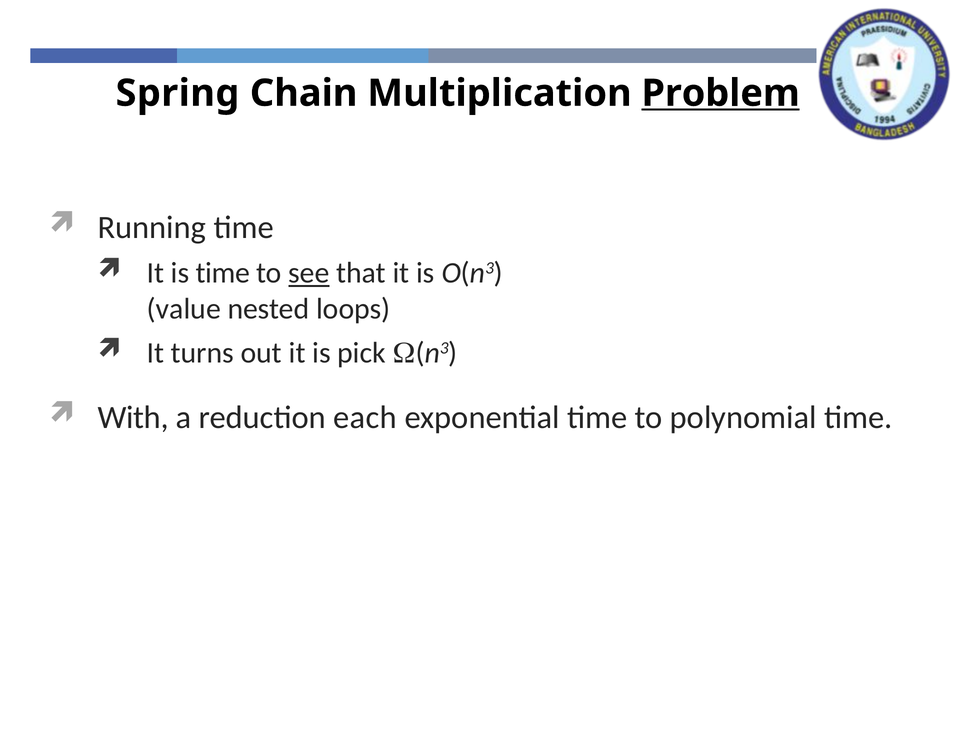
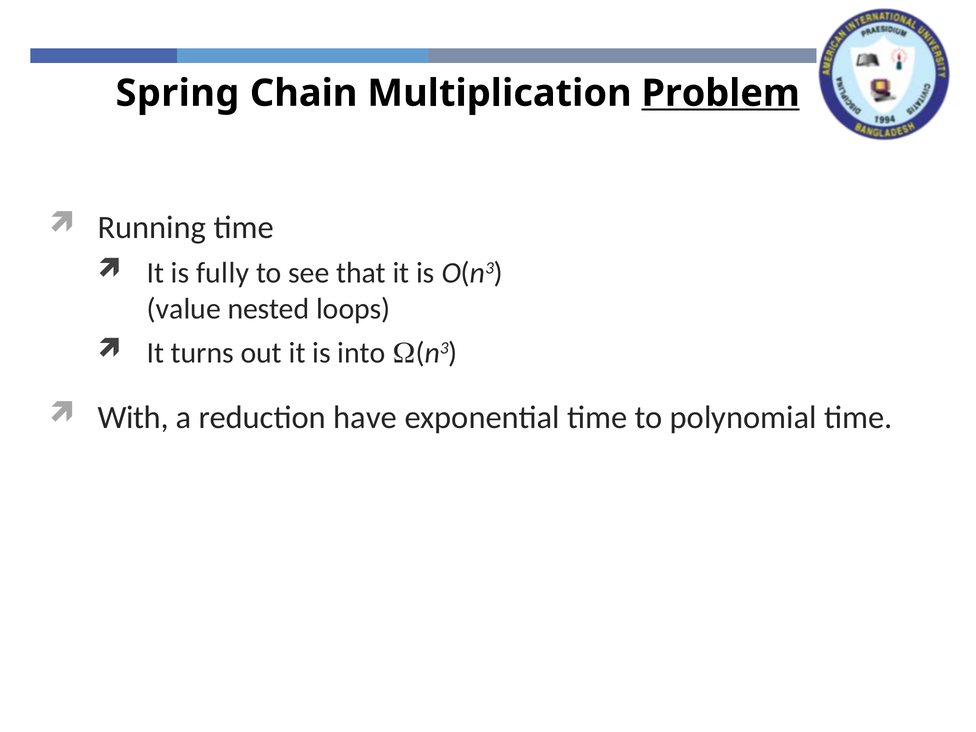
is time: time -> fully
see underline: present -> none
pick: pick -> into
each: each -> have
